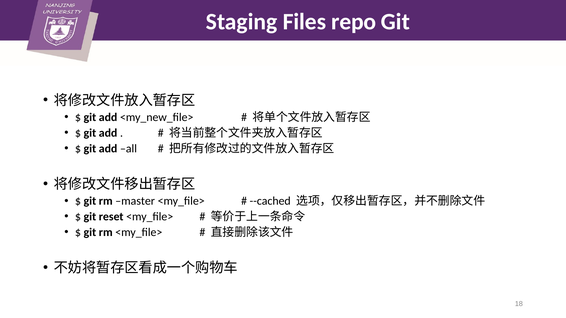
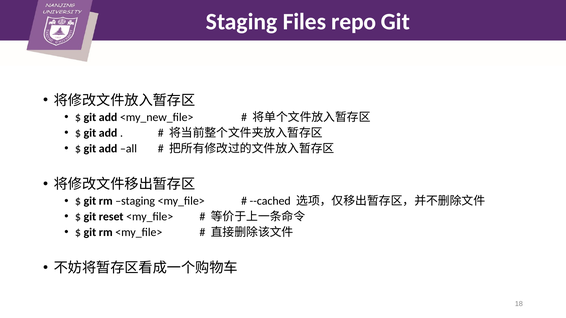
rm master: master -> staging
